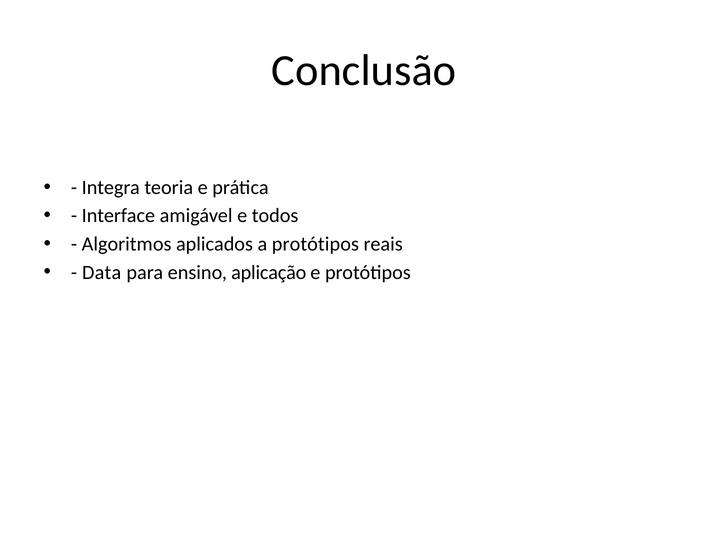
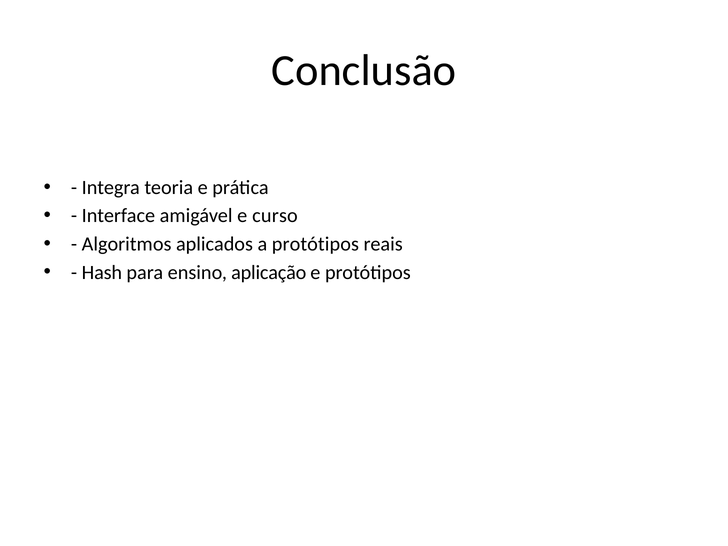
todos: todos -> curso
Data: Data -> Hash
